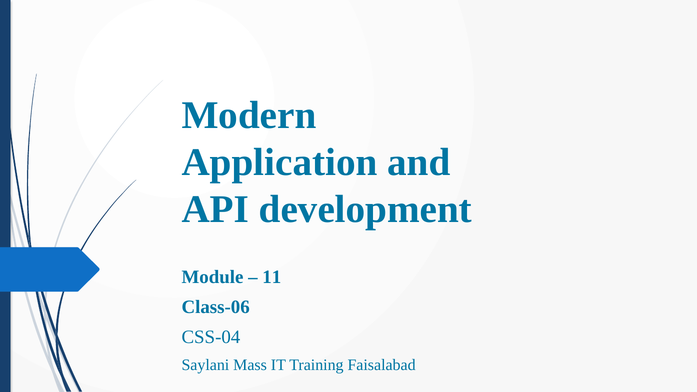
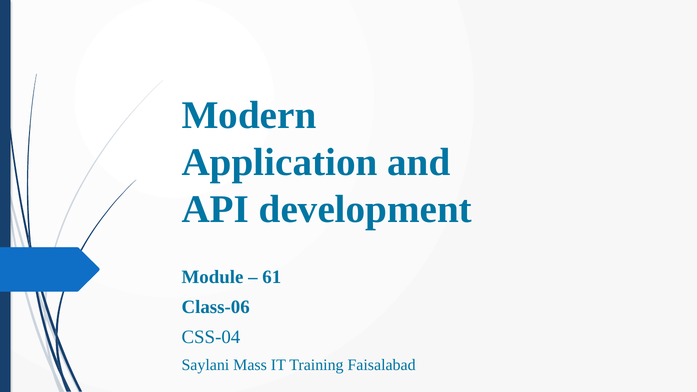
11: 11 -> 61
